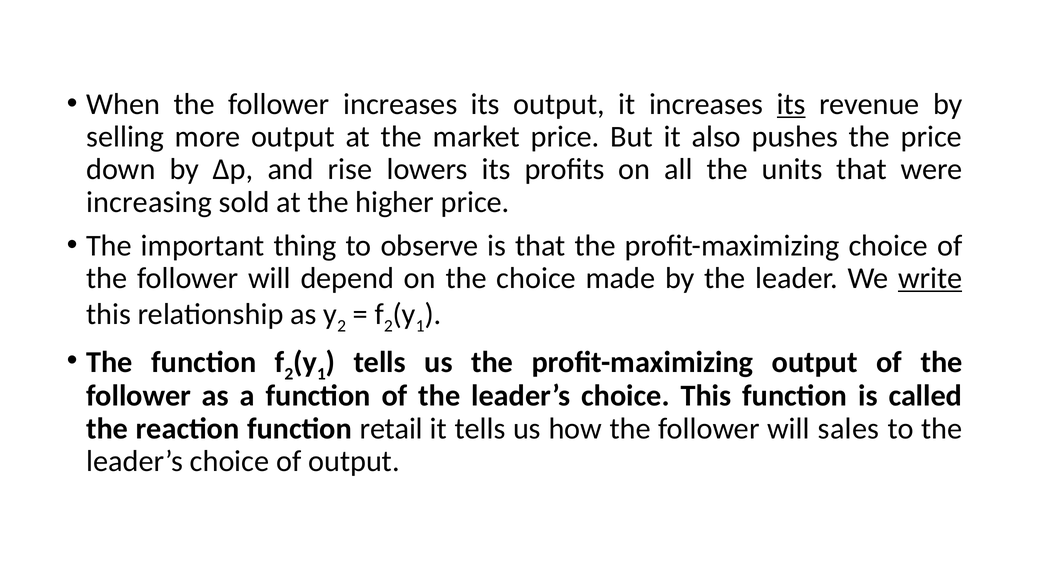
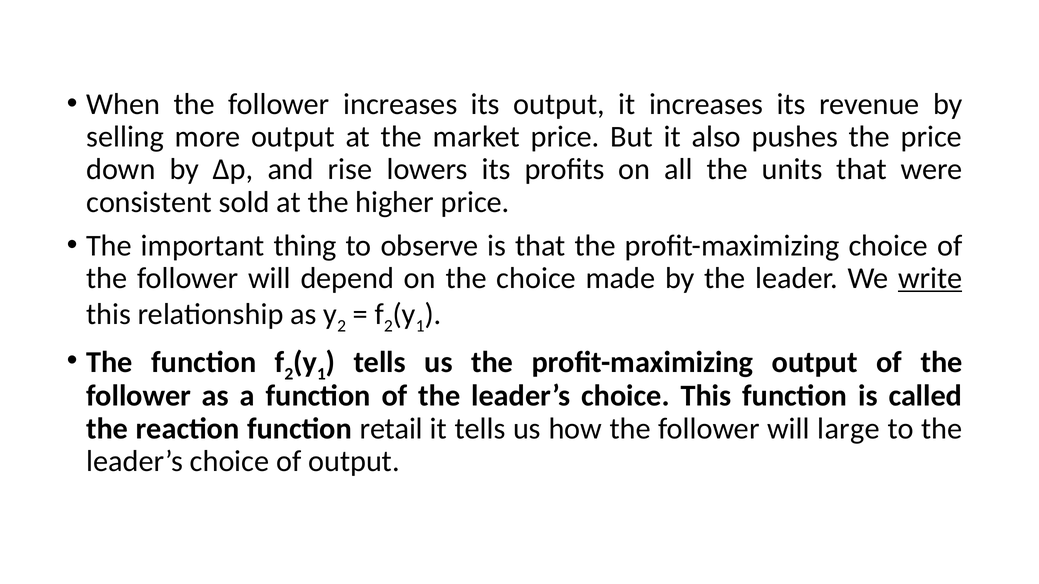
its at (791, 104) underline: present -> none
increasing: increasing -> consistent
sales: sales -> large
